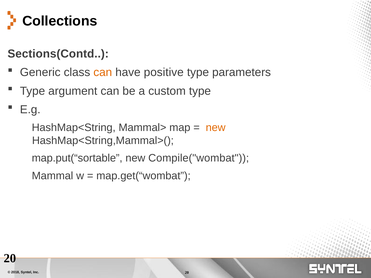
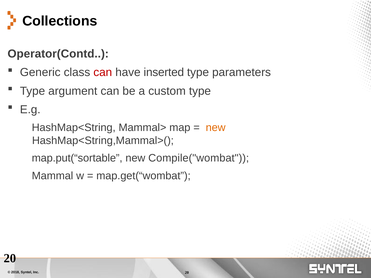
Sections(Contd: Sections(Contd -> Operator(Contd
can at (103, 72) colour: orange -> red
positive: positive -> inserted
